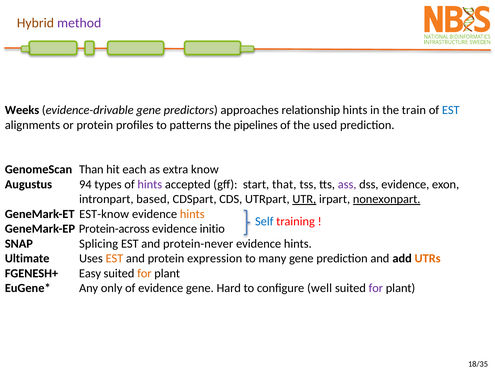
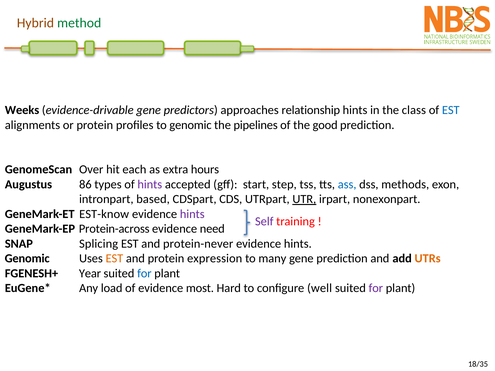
method colour: purple -> green
train: train -> class
to patterns: patterns -> genomic
used: used -> good
Than: Than -> Over
know: know -> hours
94: 94 -> 86
that: that -> step
ass colour: purple -> blue
dss evidence: evidence -> methods
nonexonpart underline: present -> none
hints at (192, 214) colour: orange -> purple
Self colour: blue -> purple
initio: initio -> need
Ultimate at (27, 259): Ultimate -> Genomic
Easy: Easy -> Year
for at (144, 274) colour: orange -> blue
only: only -> load
evidence gene: gene -> most
